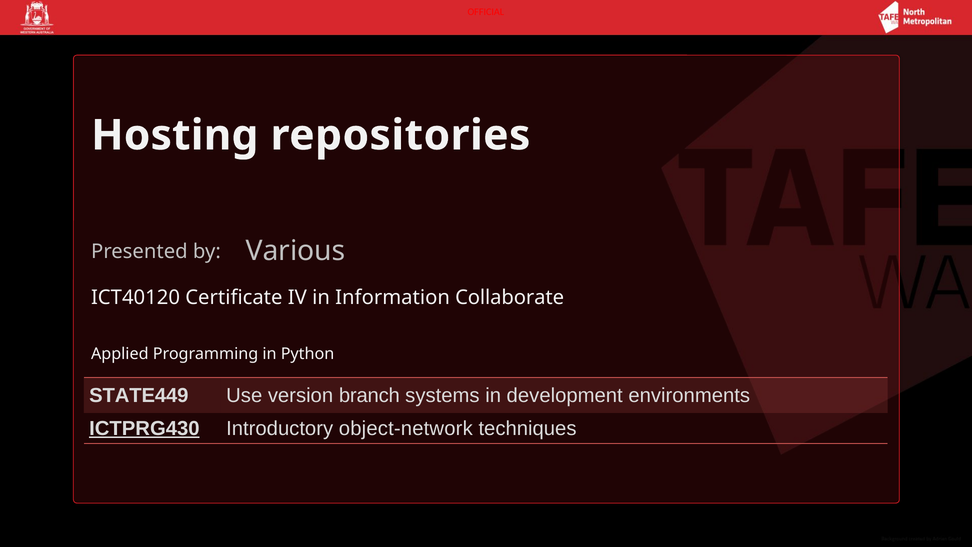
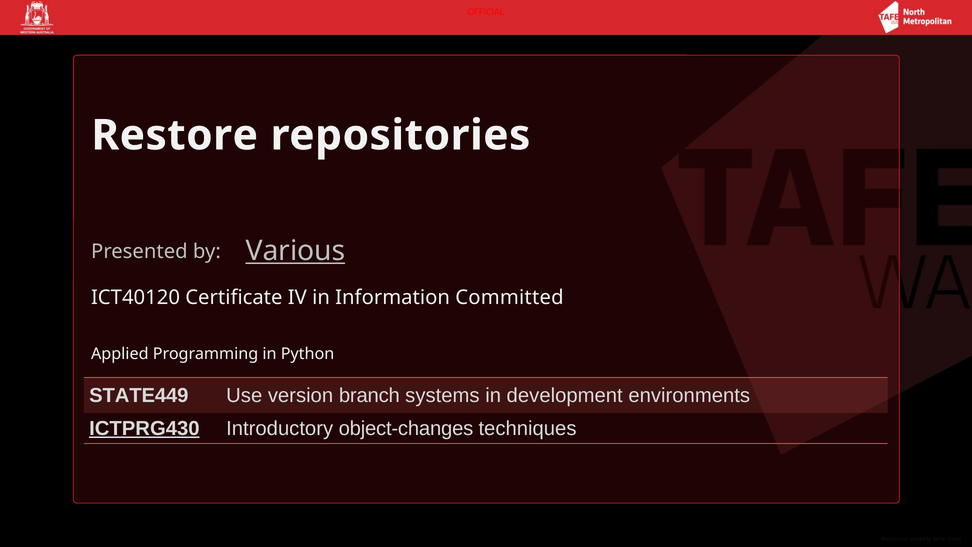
Hosting: Hosting -> Restore
Various underline: none -> present
Collaborate: Collaborate -> Committed
object-network: object-network -> object-changes
